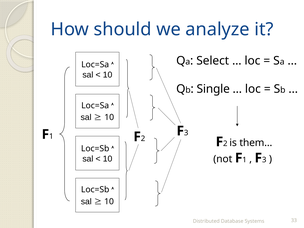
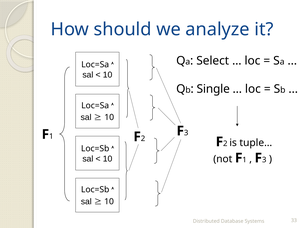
them…: them… -> tuple…
